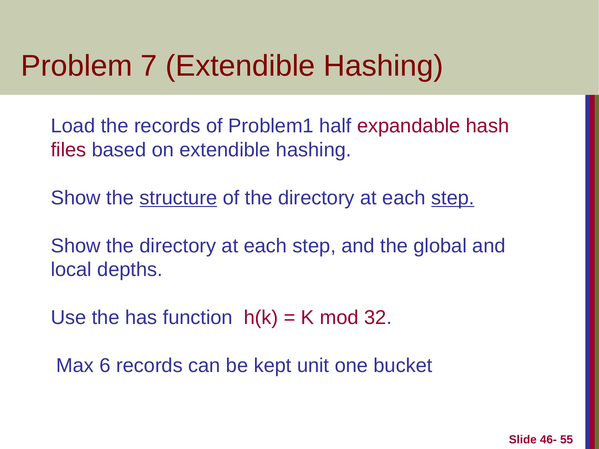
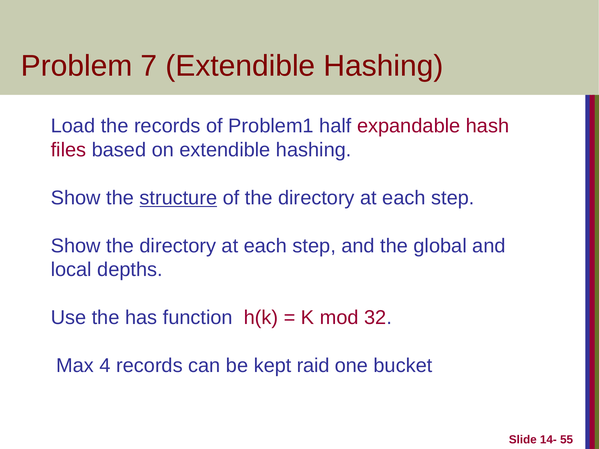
step at (453, 198) underline: present -> none
6: 6 -> 4
unit: unit -> raid
46-: 46- -> 14-
